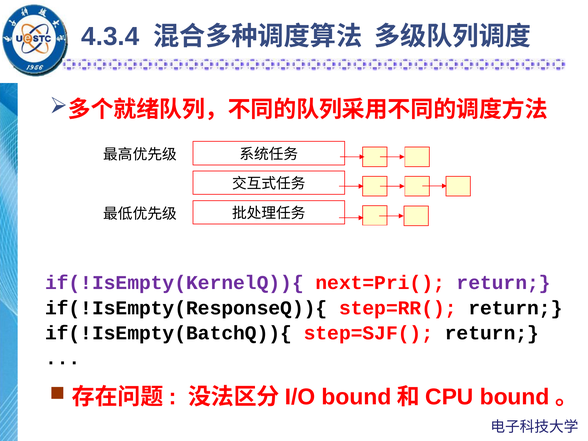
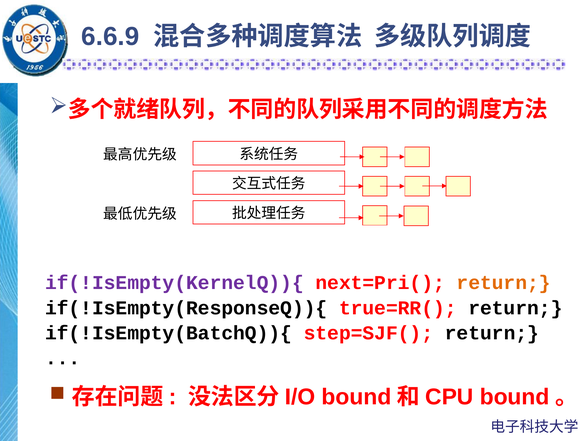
4.3.4: 4.3.4 -> 6.6.9
return at (504, 283) colour: purple -> orange
step=RR(: step=RR( -> true=RR(
